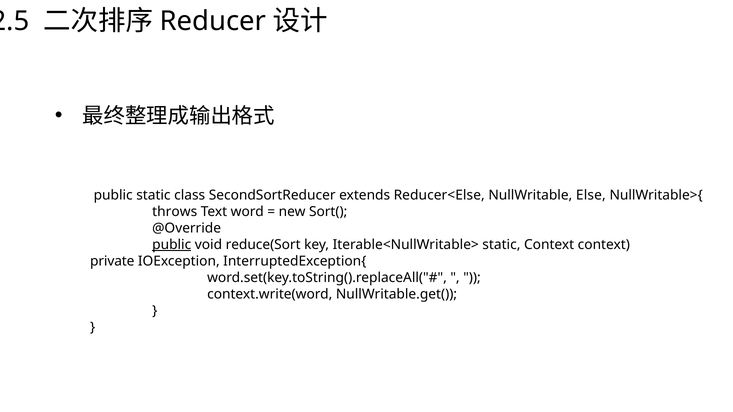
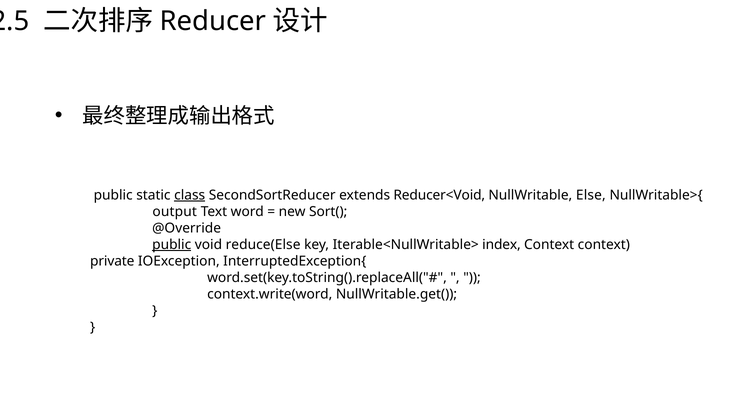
class underline: none -> present
Reducer<Else: Reducer<Else -> Reducer<Void
throws: throws -> output
reduce(Sort: reduce(Sort -> reduce(Else
Iterable<NullWritable> static: static -> index
